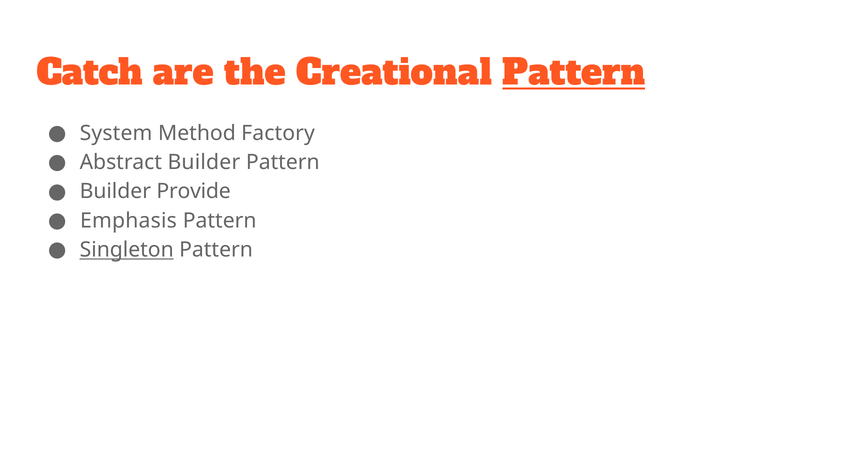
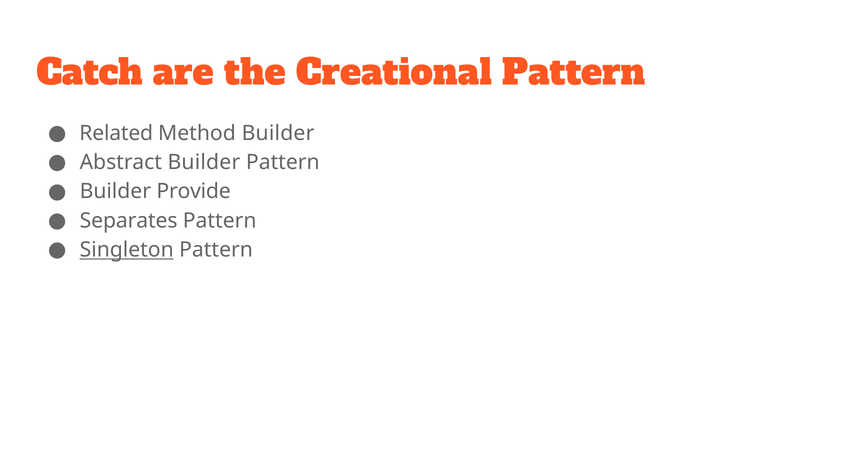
Pattern at (574, 73) underline: present -> none
System: System -> Related
Method Factory: Factory -> Builder
Emphasis: Emphasis -> Separates
